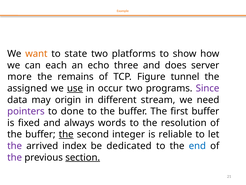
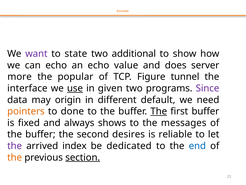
want colour: orange -> purple
platforms: platforms -> additional
can each: each -> echo
three: three -> value
remains: remains -> popular
assigned: assigned -> interface
occur: occur -> given
stream: stream -> default
pointers colour: purple -> orange
The at (159, 111) underline: none -> present
words: words -> shows
resolution: resolution -> messages
the at (66, 134) underline: present -> none
integer: integer -> desires
the at (15, 157) colour: purple -> orange
